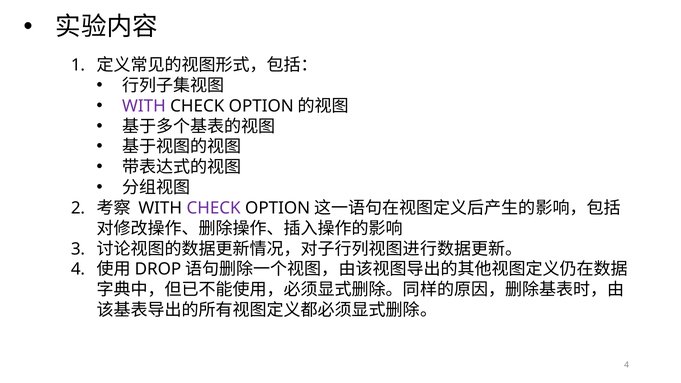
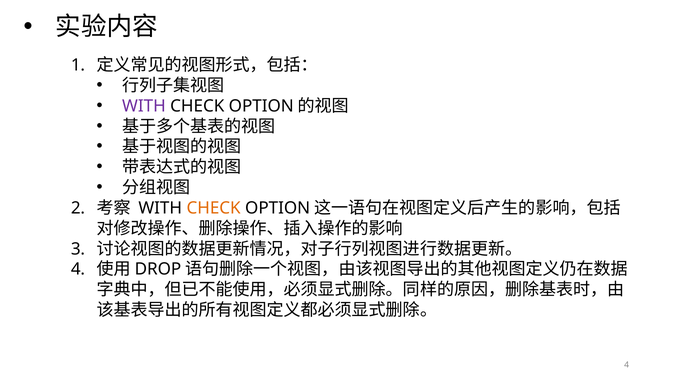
CHECK at (214, 208) colour: purple -> orange
